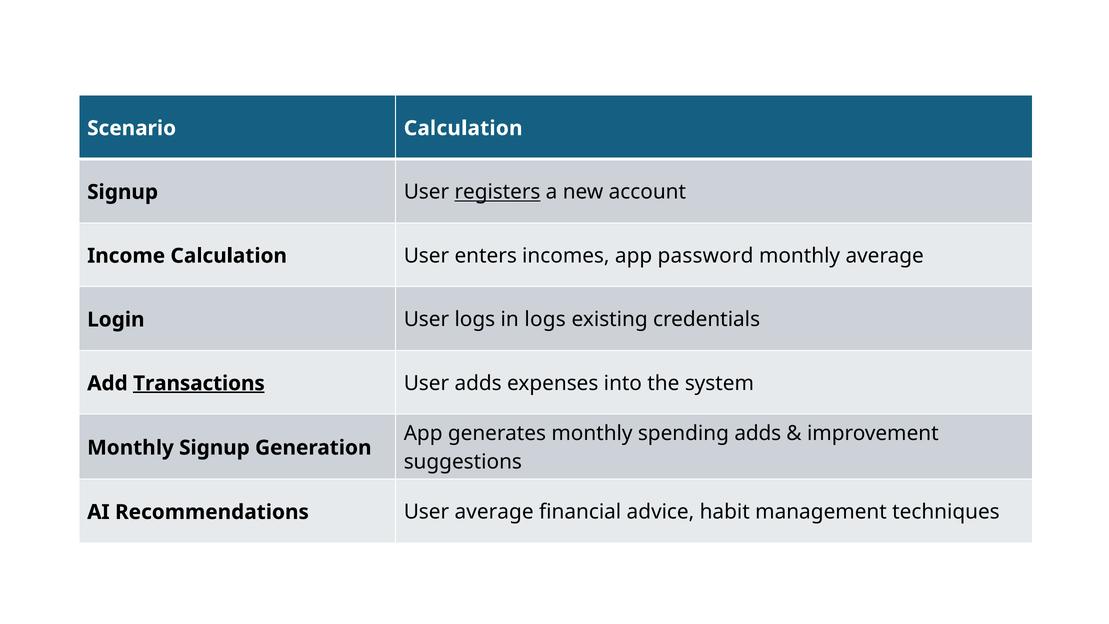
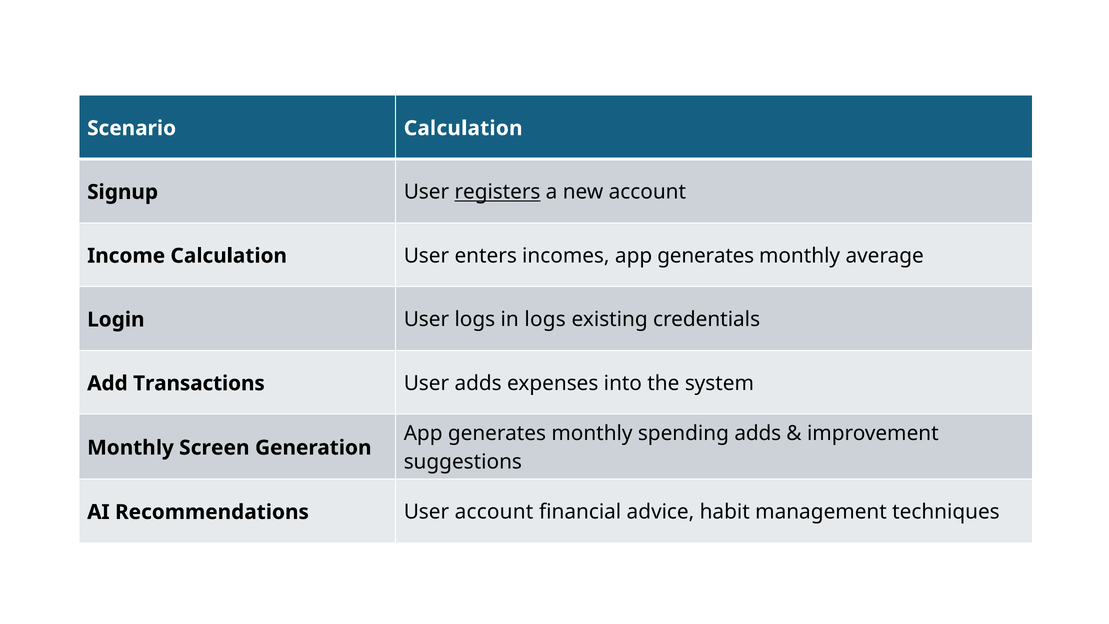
incomes app password: password -> generates
Transactions underline: present -> none
Monthly Signup: Signup -> Screen
User average: average -> account
